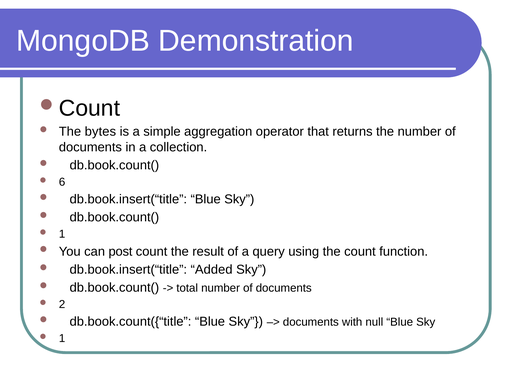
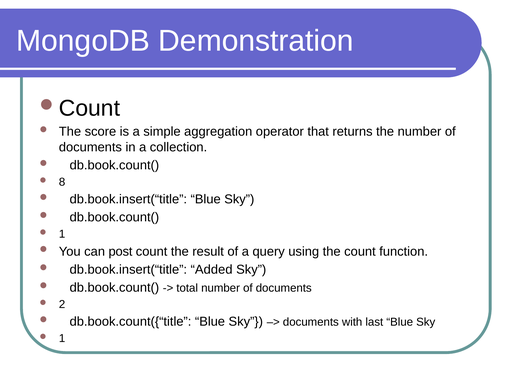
bytes: bytes -> score
6: 6 -> 8
null: null -> last
